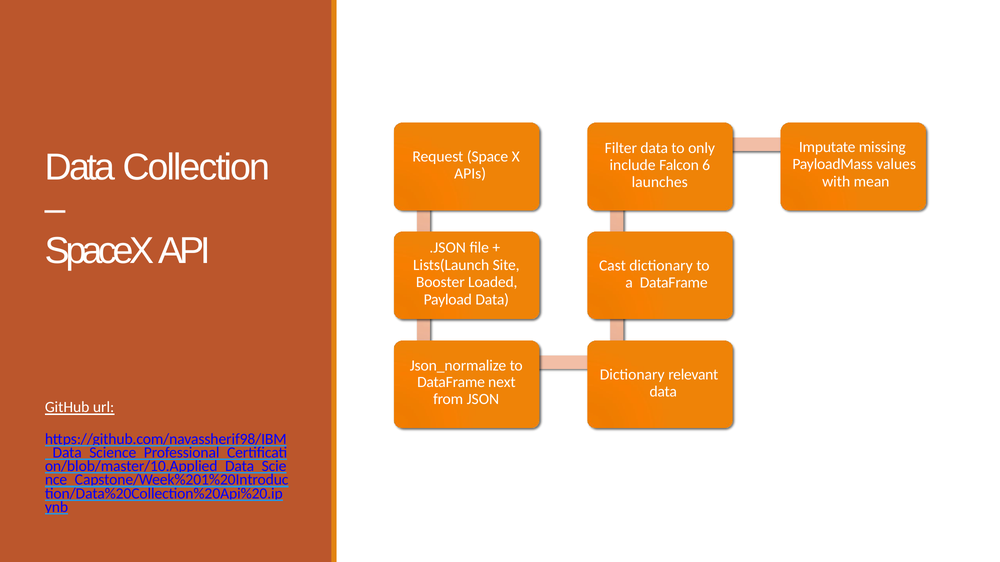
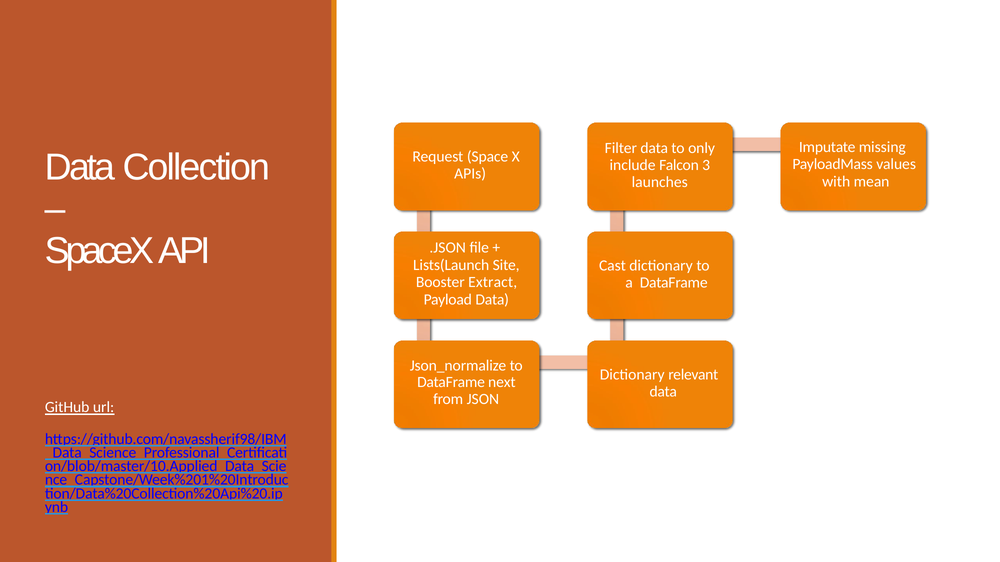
6: 6 -> 3
Loaded: Loaded -> Extract
